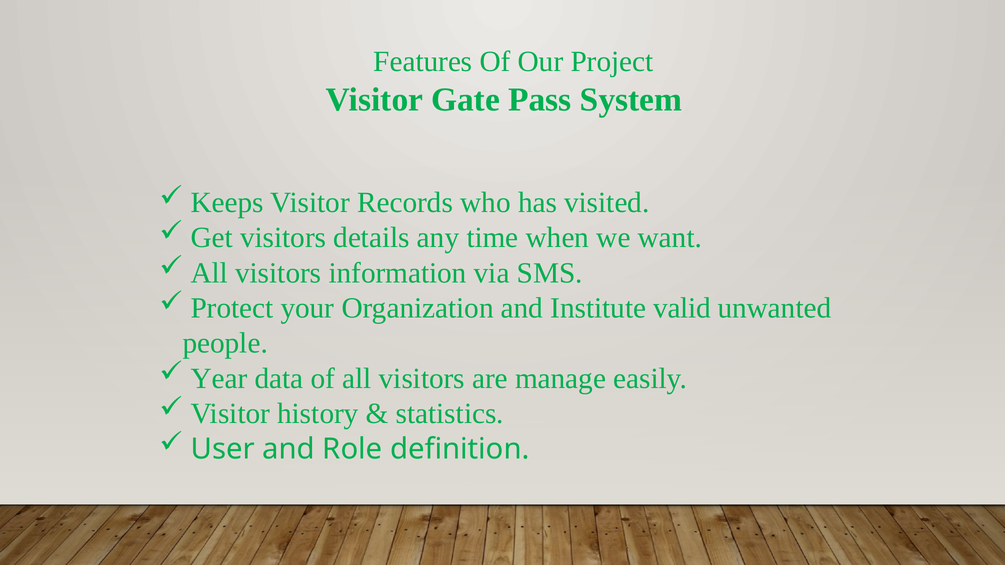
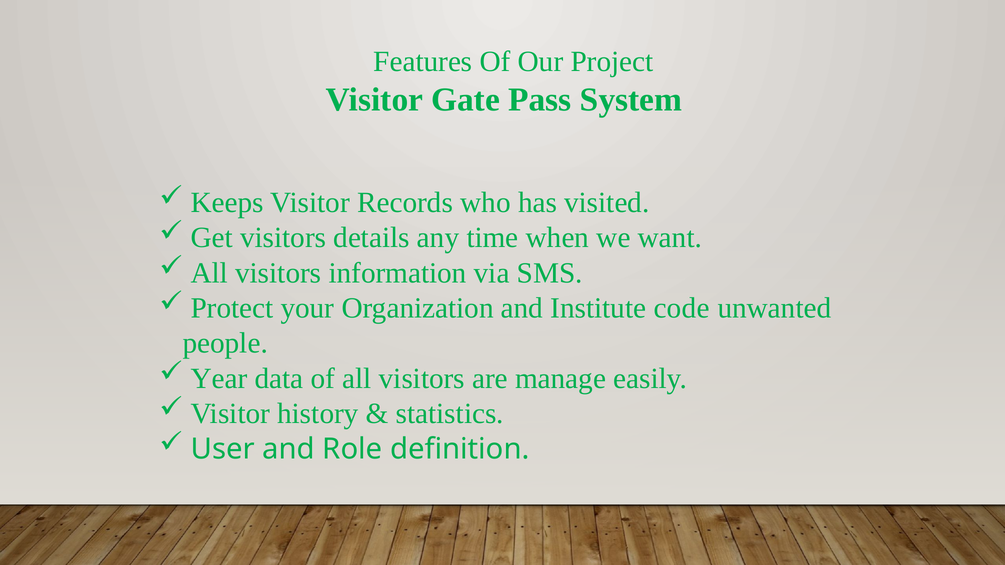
valid: valid -> code
